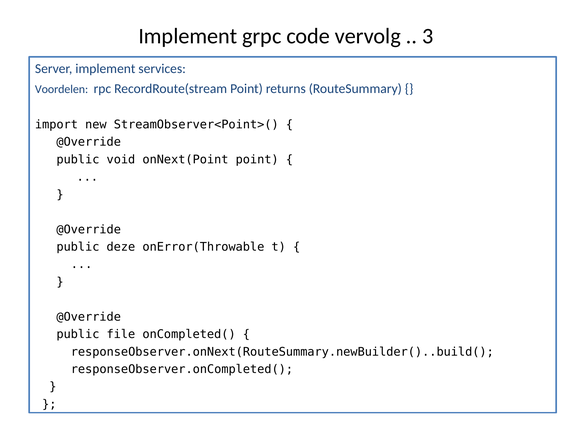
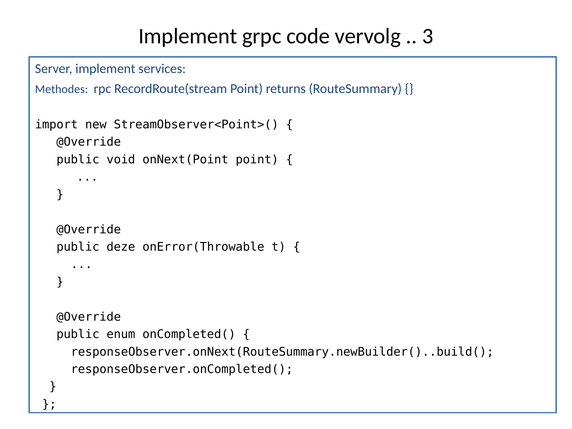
Voordelen: Voordelen -> Methodes
file: file -> enum
